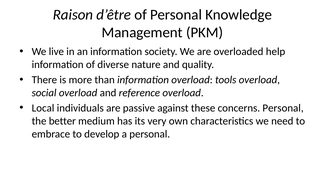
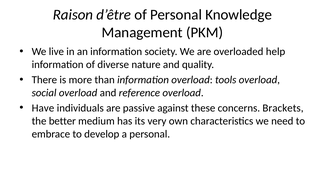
Local: Local -> Have
concerns Personal: Personal -> Brackets
